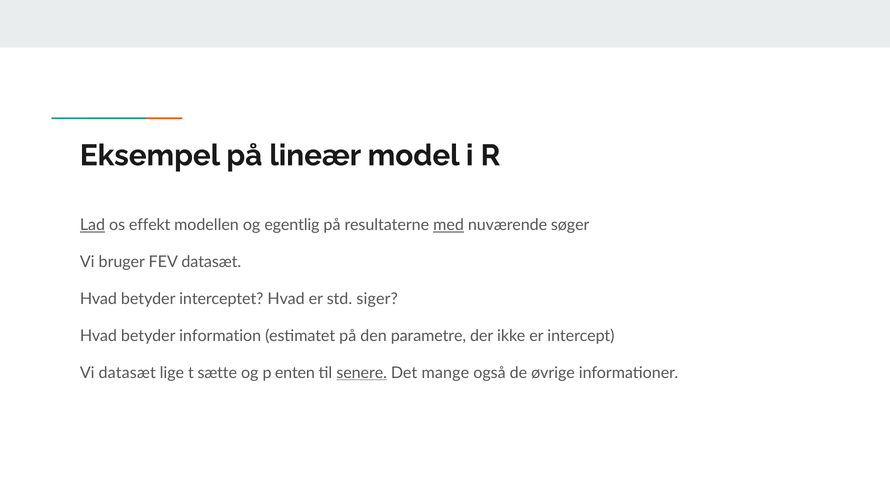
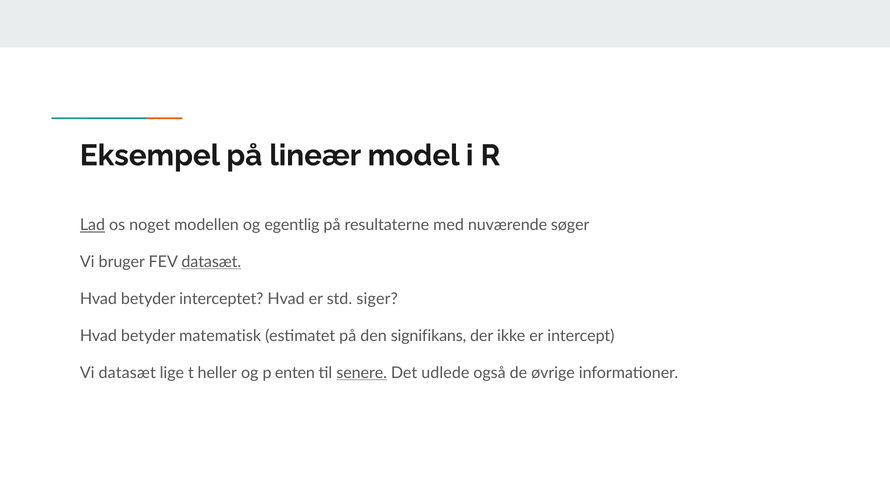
effekt: effekt -> noget
med underline: present -> none
datasæt at (211, 262) underline: none -> present
information: information -> matematisk
parametre: parametre -> signifikans
sætte: sætte -> heller
mange: mange -> udlede
